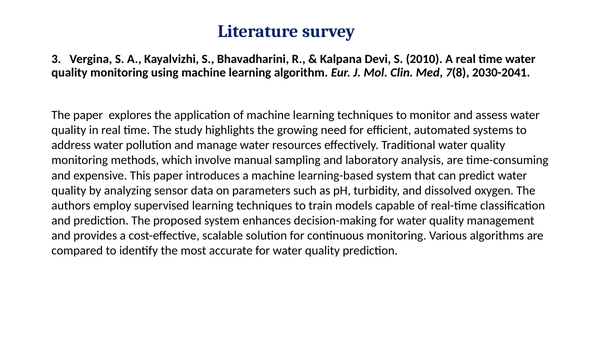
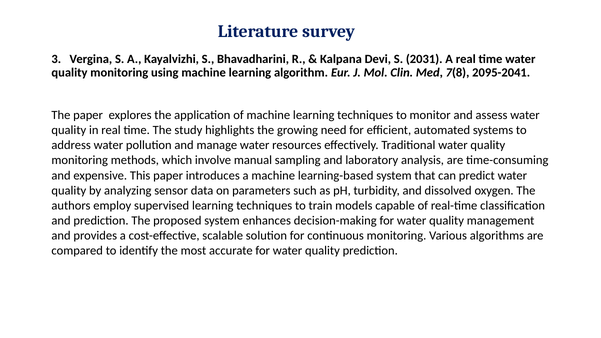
2010: 2010 -> 2031
2030-2041: 2030-2041 -> 2095-2041
